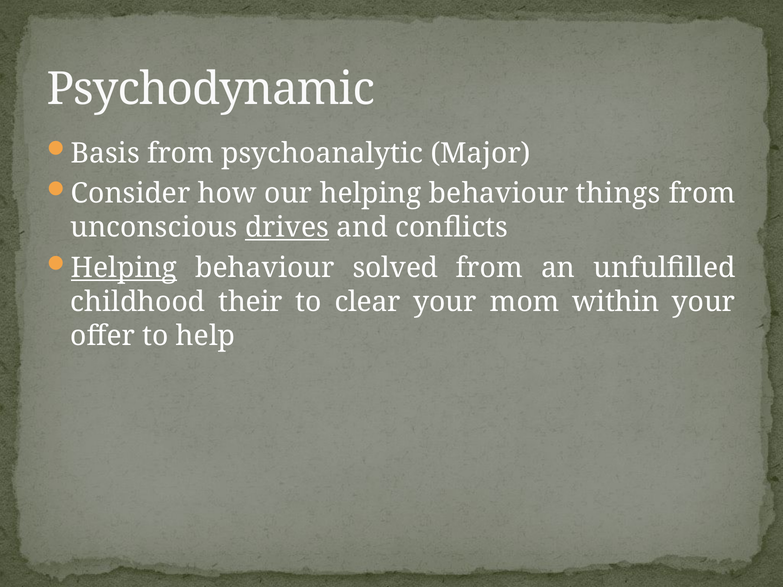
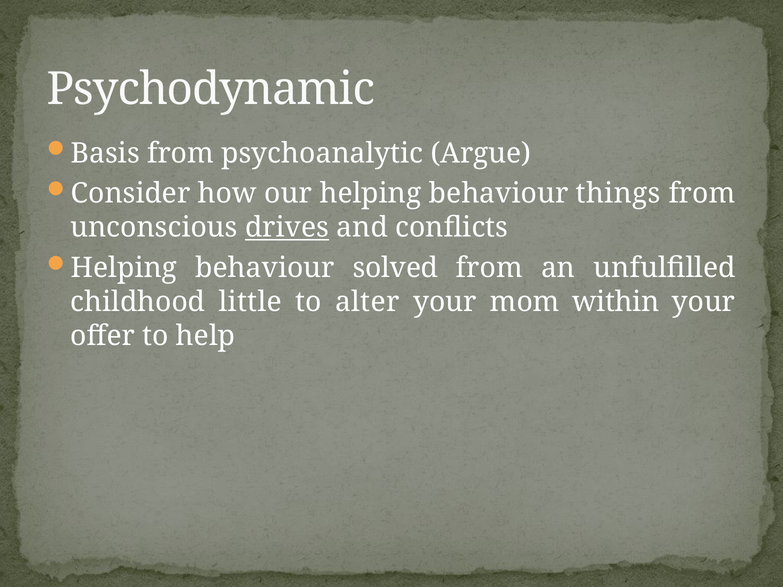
Major: Major -> Argue
Helping at (124, 268) underline: present -> none
their: their -> little
clear: clear -> alter
